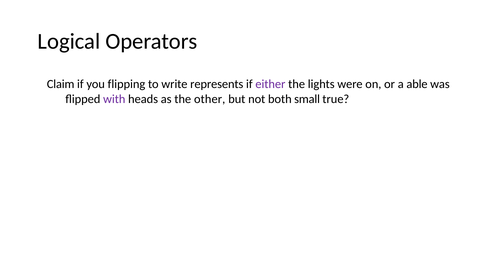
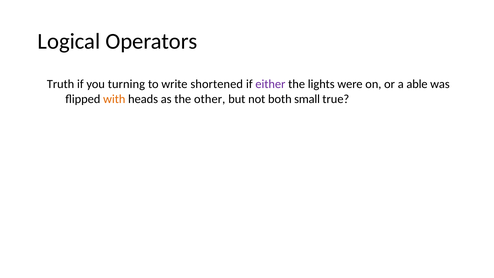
Claim: Claim -> Truth
flipping: flipping -> turning
represents: represents -> shortened
with colour: purple -> orange
